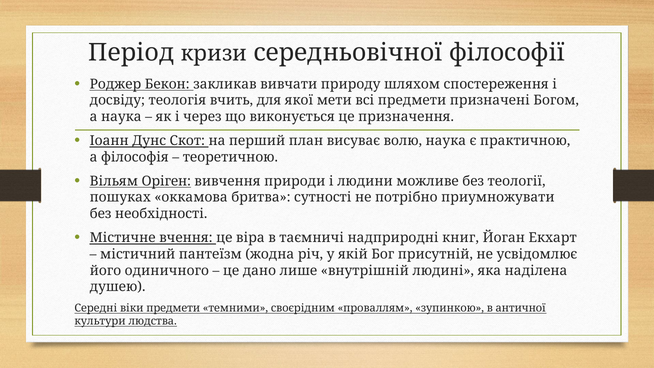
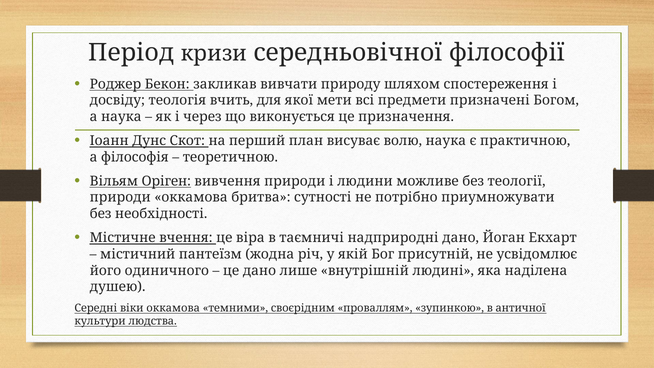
пошуках at (120, 197): пошуках -> природи
надприродні книг: книг -> дано
віки предмети: предмети -> оккамова
